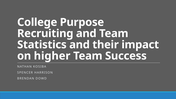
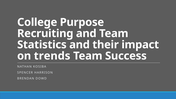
higher: higher -> trends
